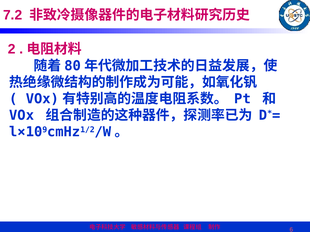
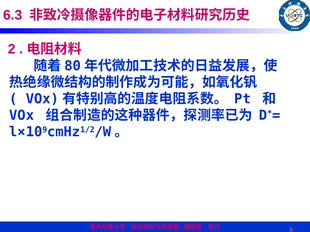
7.2: 7.2 -> 6.3
